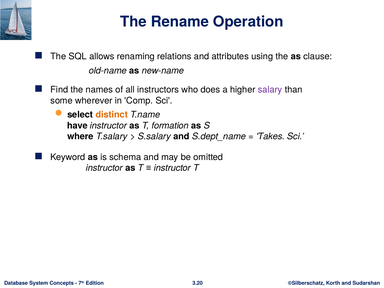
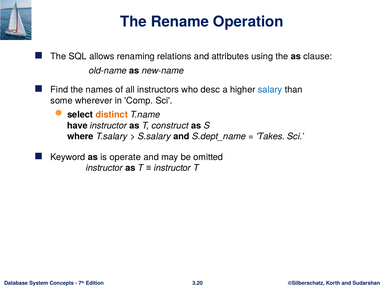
does: does -> desc
salary colour: purple -> blue
formation: formation -> construct
schema: schema -> operate
